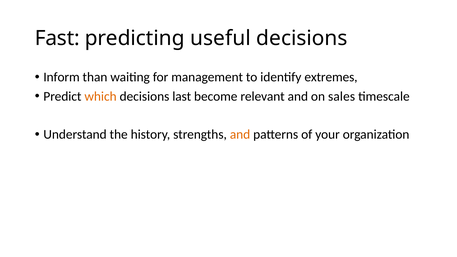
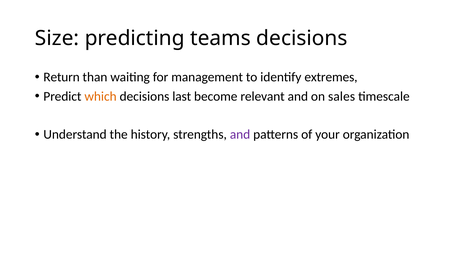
Fast: Fast -> Size
useful: useful -> teams
Inform: Inform -> Return
and at (240, 135) colour: orange -> purple
